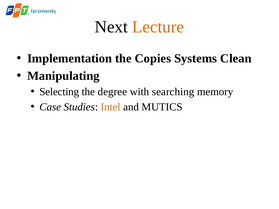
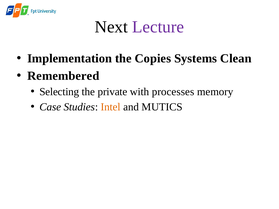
Lecture colour: orange -> purple
Manipulating: Manipulating -> Remembered
degree: degree -> private
searching: searching -> processes
